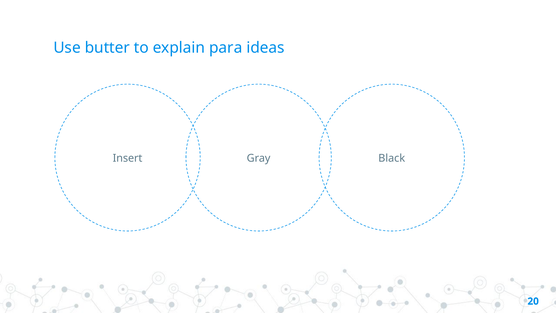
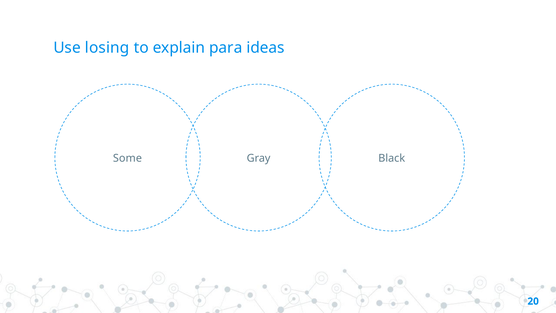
butter: butter -> losing
Insert: Insert -> Some
